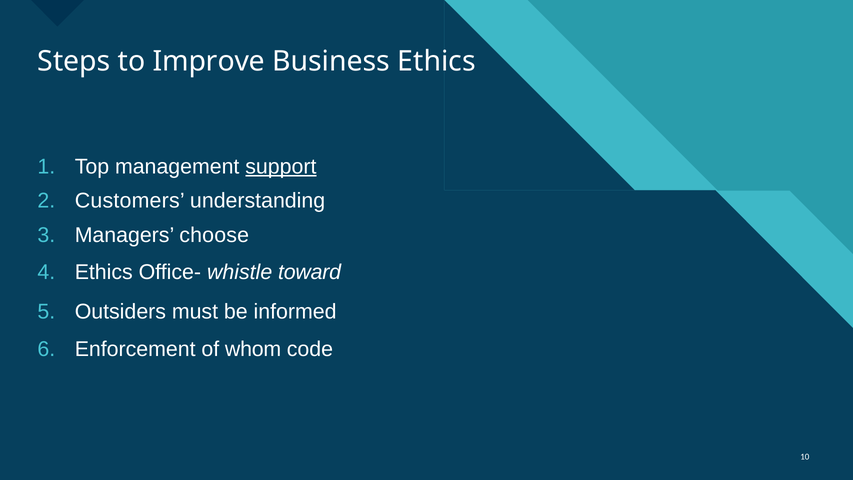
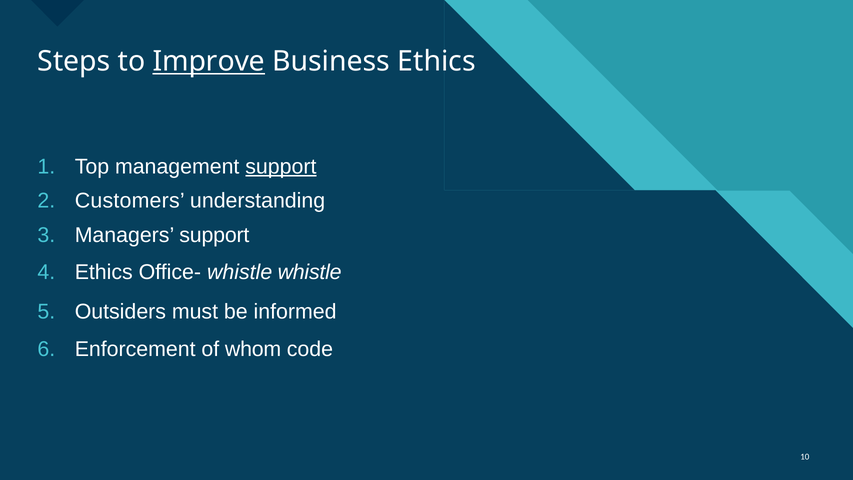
Improve underline: none -> present
Managers choose: choose -> support
whistle toward: toward -> whistle
